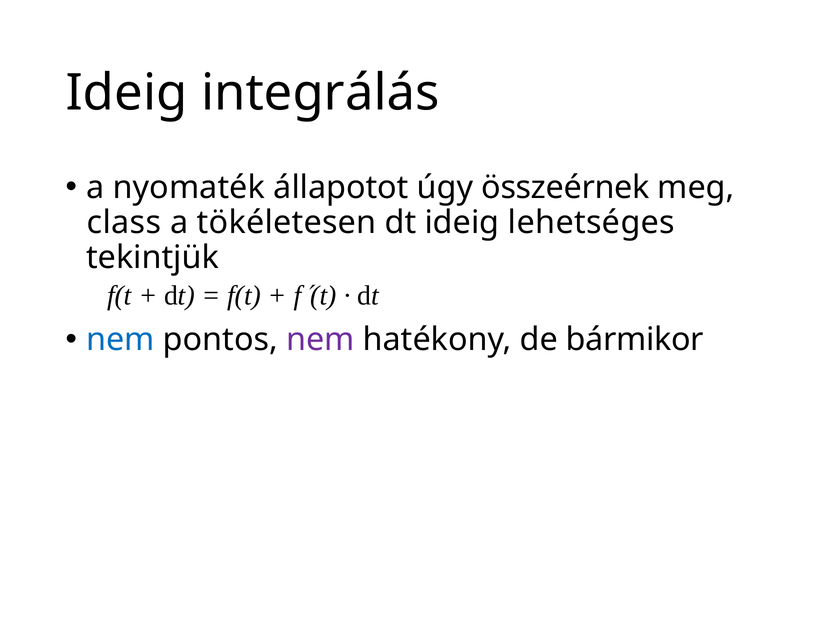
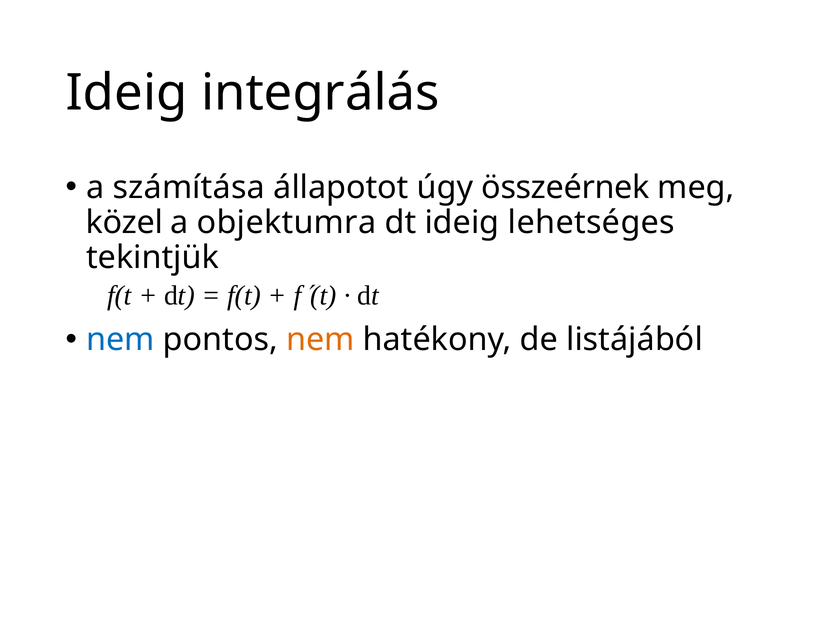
nyomaték: nyomaték -> számítása
class: class -> közel
tökéletesen: tökéletesen -> objektumra
nem at (320, 340) colour: purple -> orange
bármikor: bármikor -> listájából
